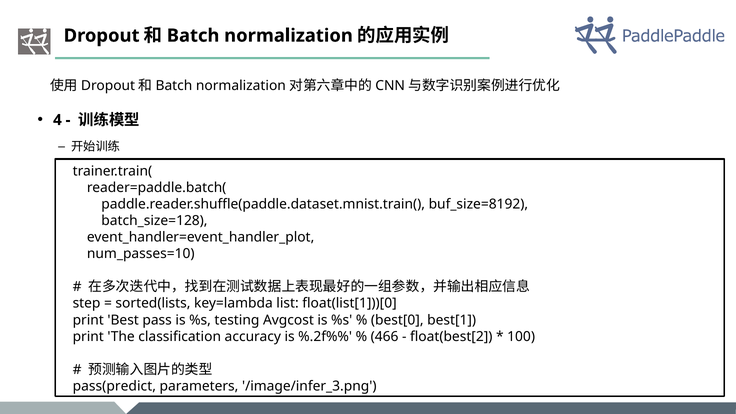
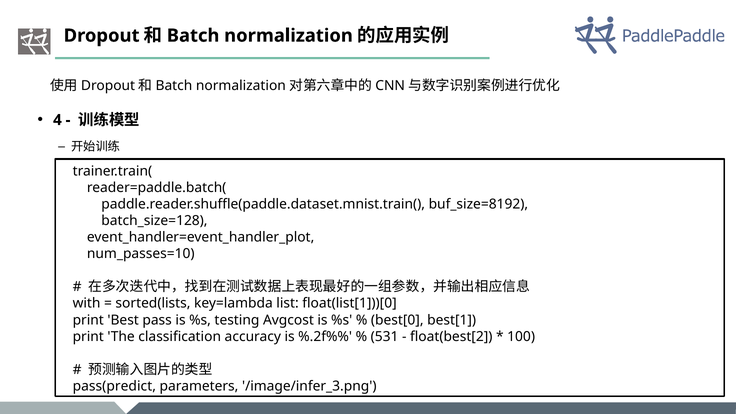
step: step -> with
466: 466 -> 531
